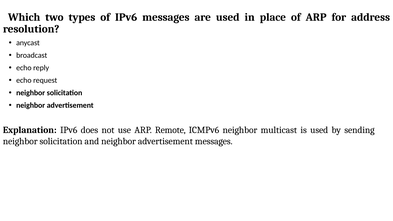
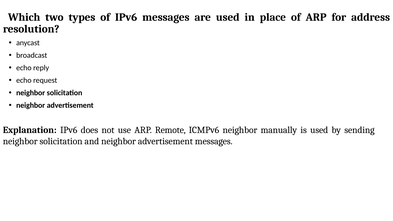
multicast: multicast -> manually
